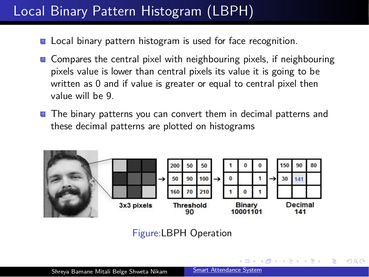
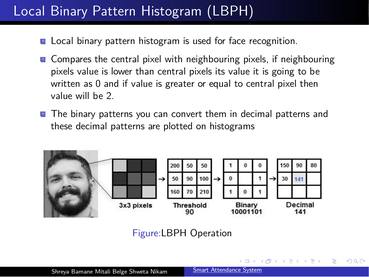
9: 9 -> 2
